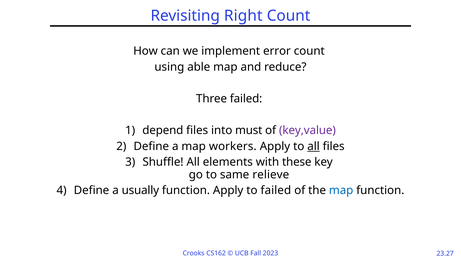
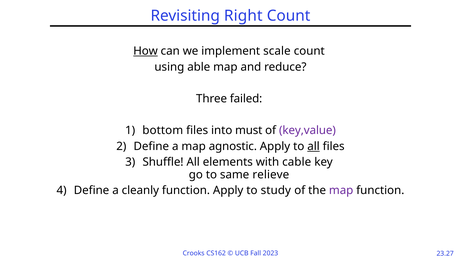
How underline: none -> present
error: error -> scale
depend: depend -> bottom
workers: workers -> agnostic
these: these -> cable
usually: usually -> cleanly
to failed: failed -> study
map at (341, 191) colour: blue -> purple
